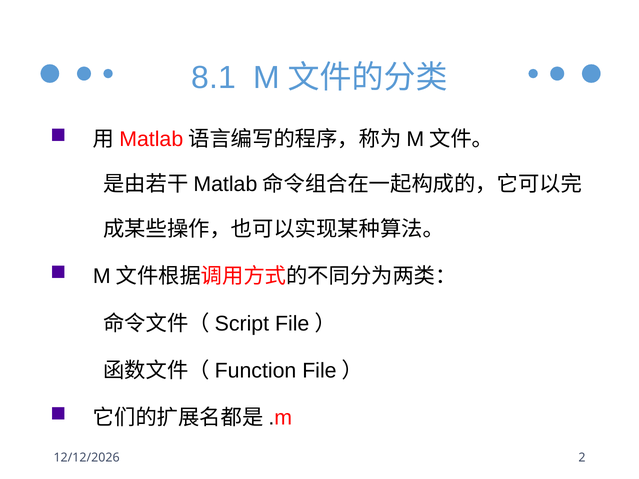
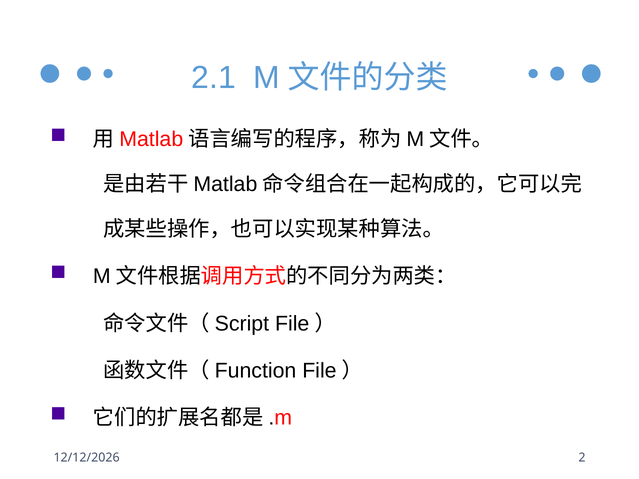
8.1: 8.1 -> 2.1
